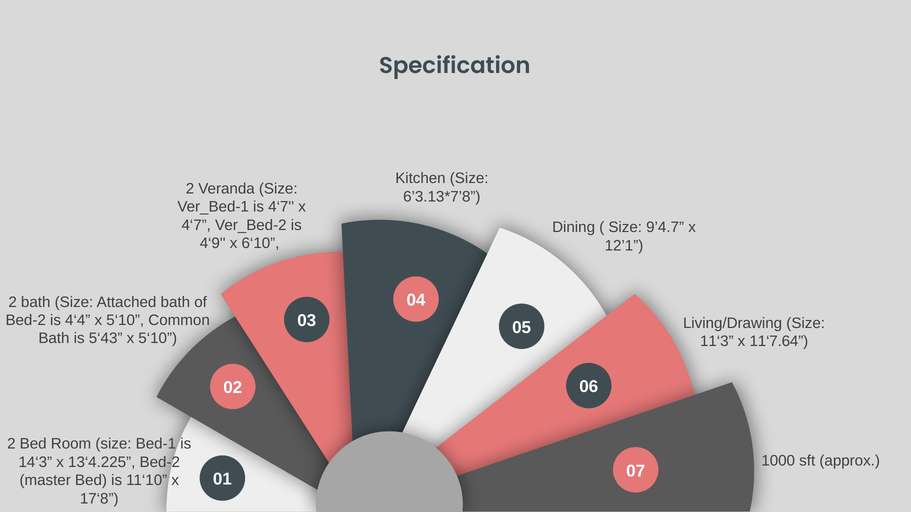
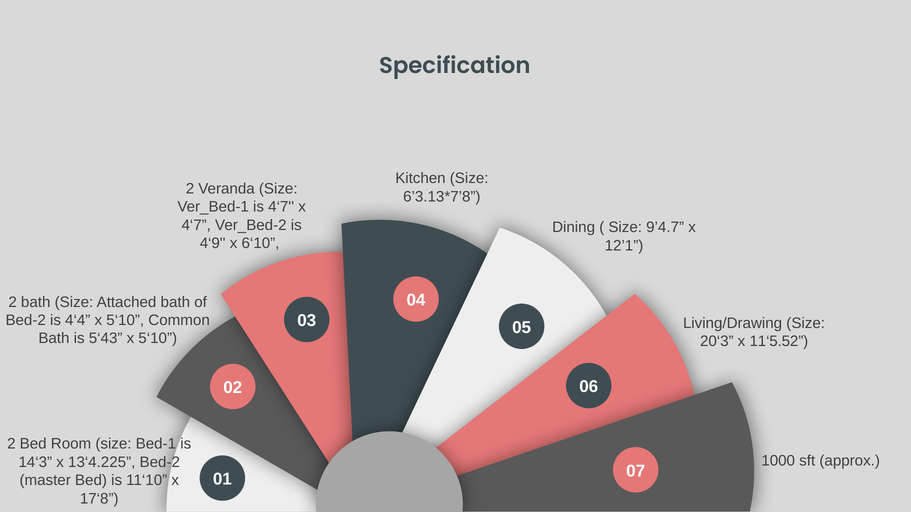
11‘3: 11‘3 -> 20‘3
11‘7.64: 11‘7.64 -> 11‘5.52
